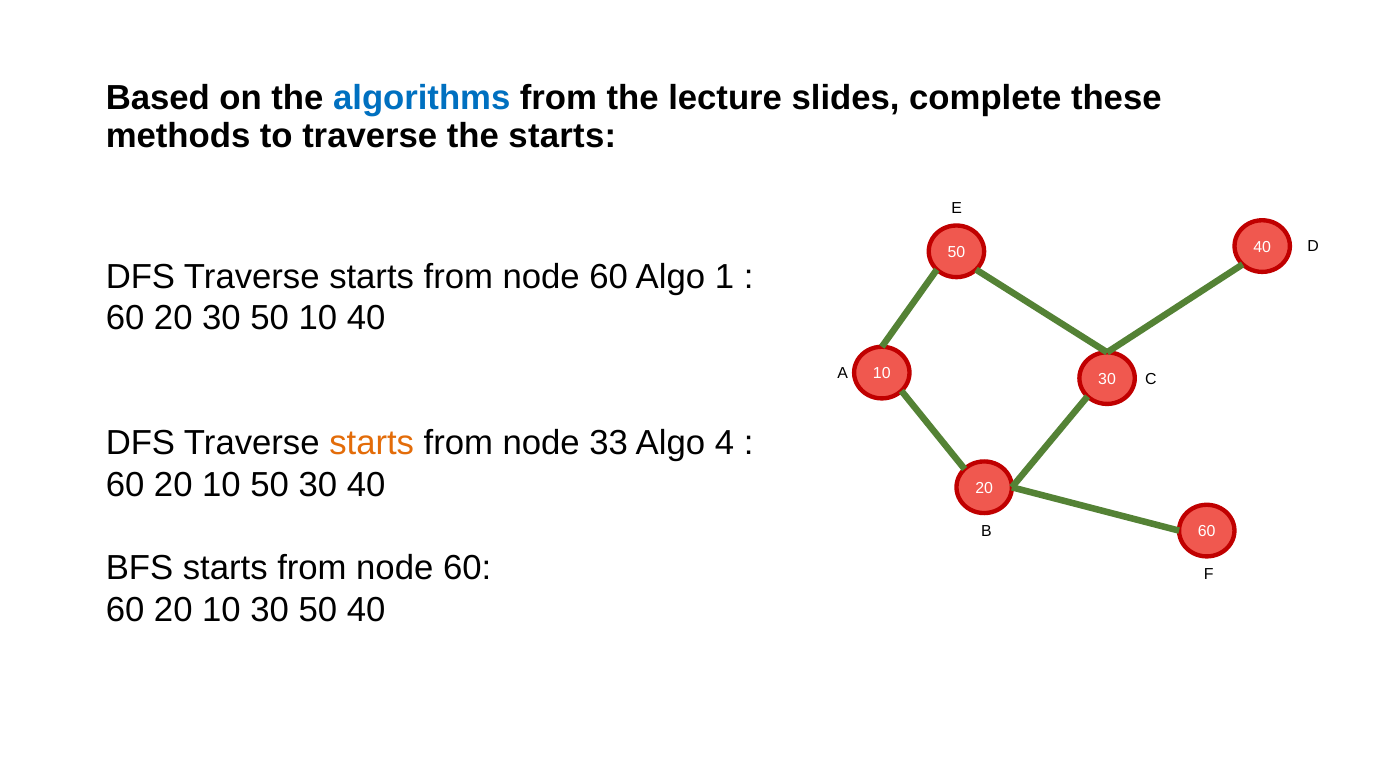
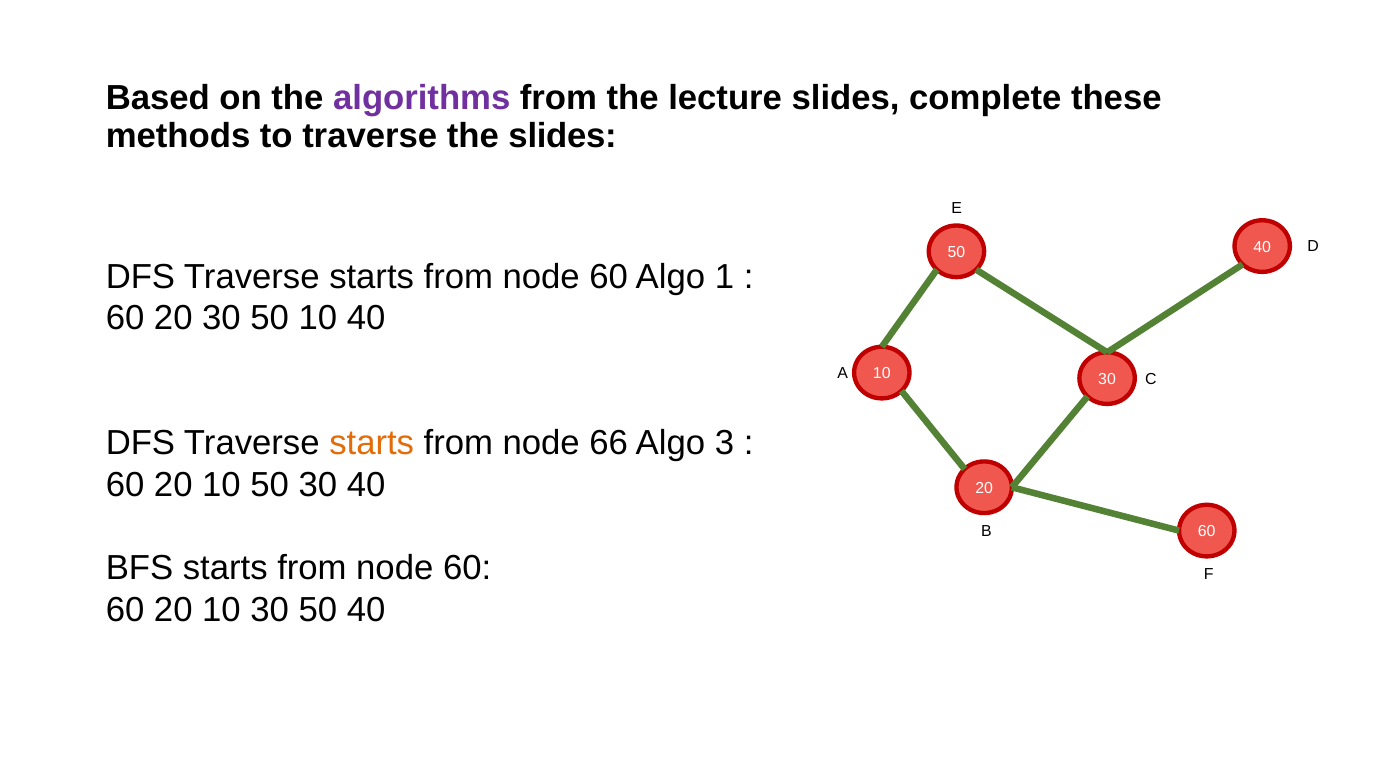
algorithms colour: blue -> purple
the starts: starts -> slides
33: 33 -> 66
4: 4 -> 3
